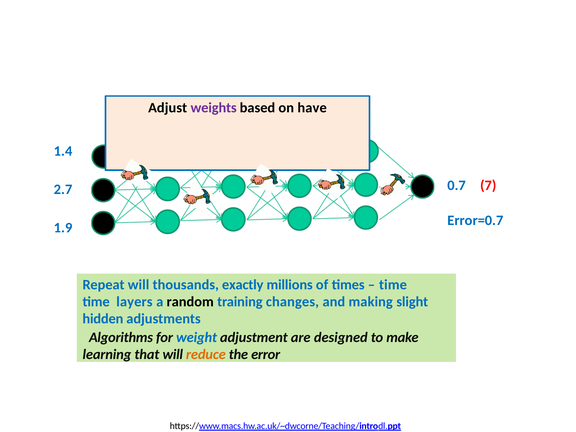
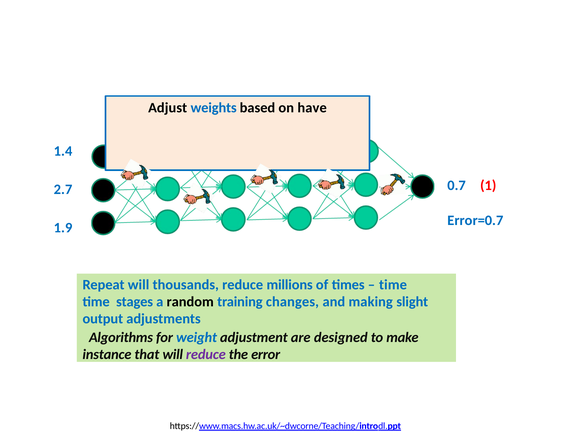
weights colour: purple -> blue
7: 7 -> 1
thousands exactly: exactly -> reduce
layers: layers -> stages
hidden: hidden -> output
learning: learning -> instance
reduce at (206, 354) colour: orange -> purple
